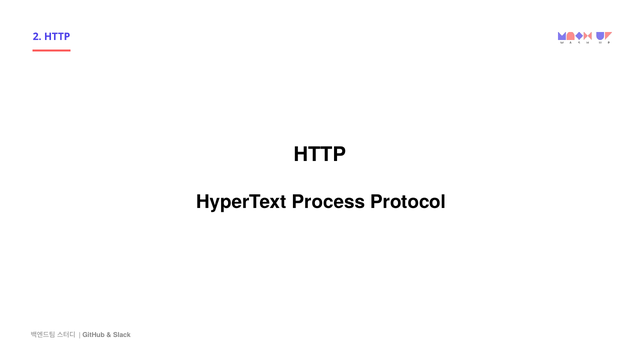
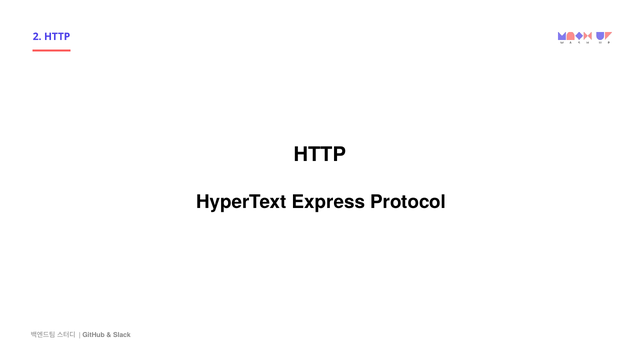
Process: Process -> Express
